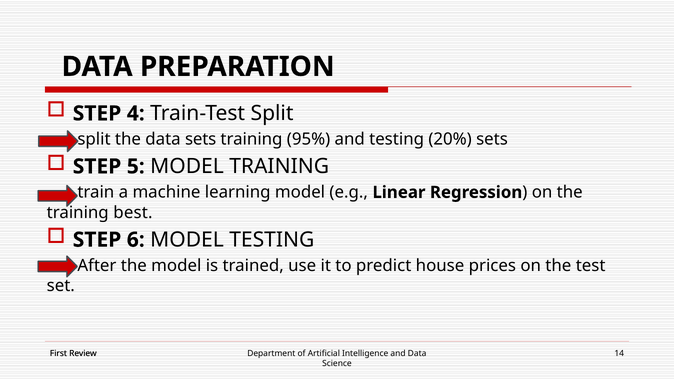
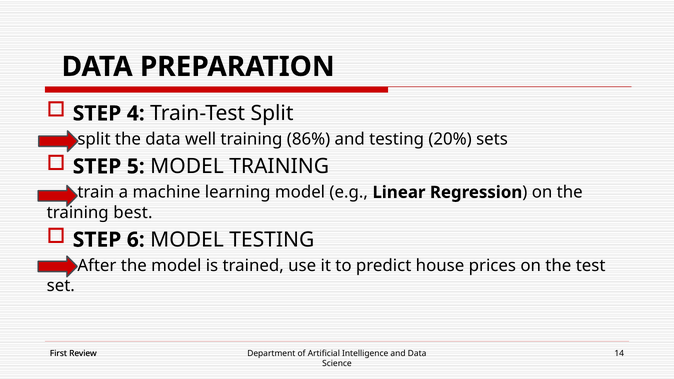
data sets: sets -> well
95%: 95% -> 86%
